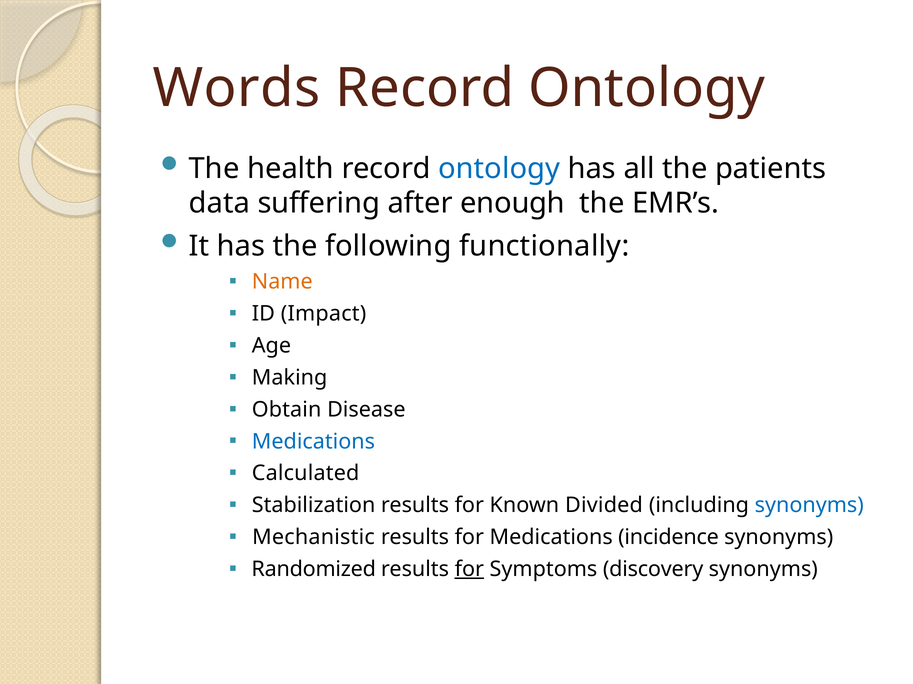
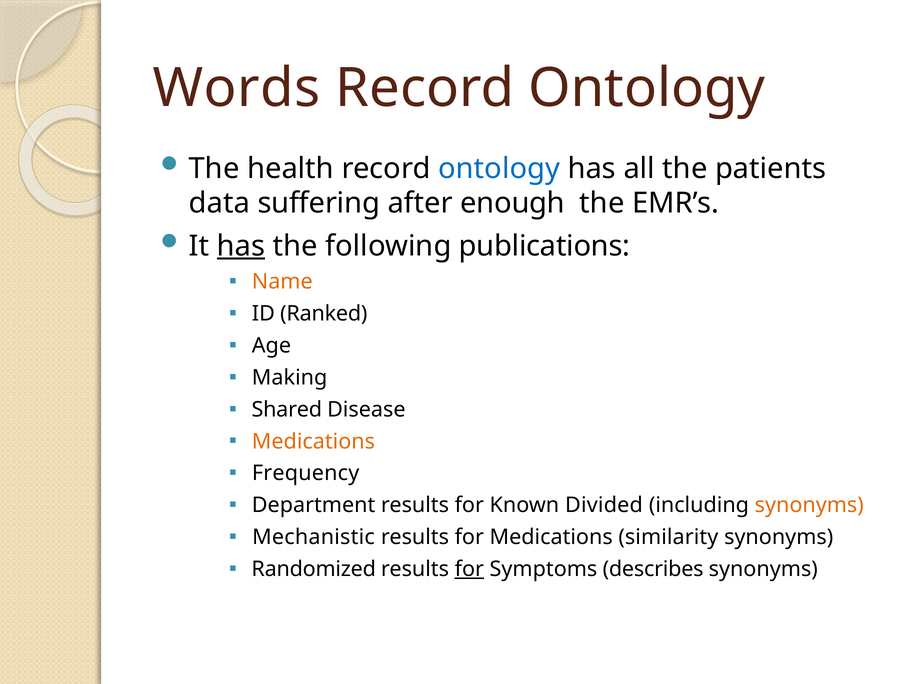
has at (241, 246) underline: none -> present
functionally: functionally -> publications
Impact: Impact -> Ranked
Obtain: Obtain -> Shared
Medications at (313, 442) colour: blue -> orange
Calculated: Calculated -> Frequency
Stabilization: Stabilization -> Department
synonyms at (809, 506) colour: blue -> orange
incidence: incidence -> similarity
discovery: discovery -> describes
